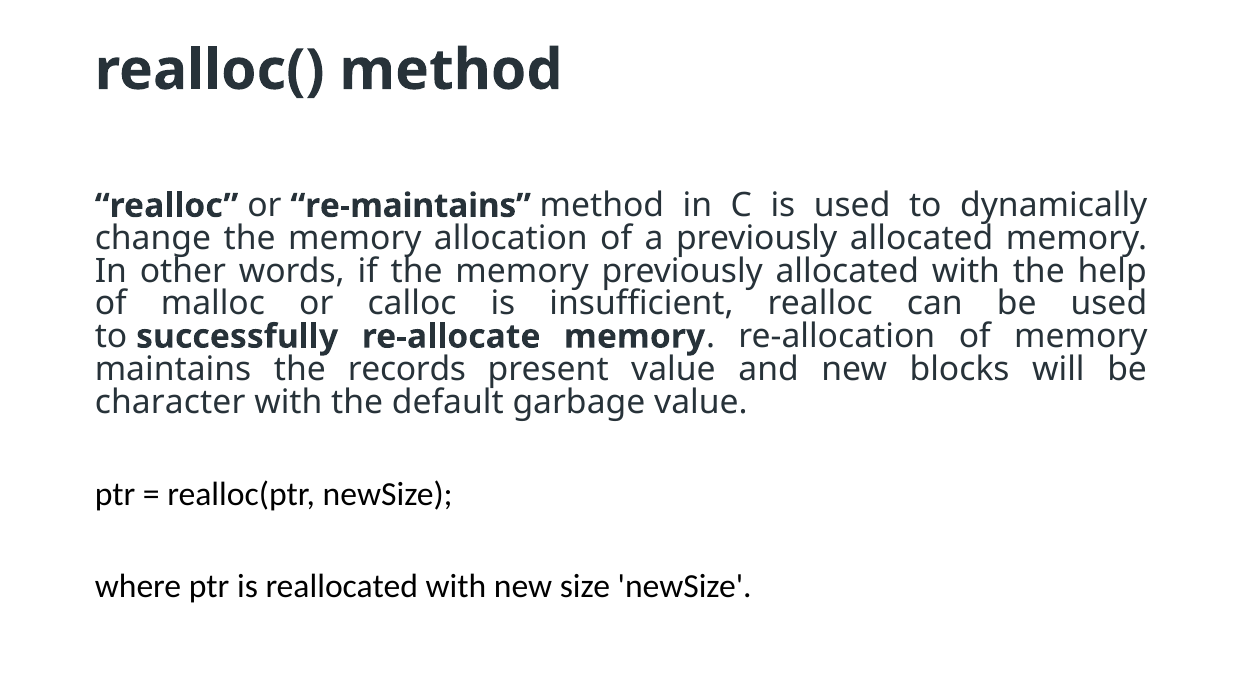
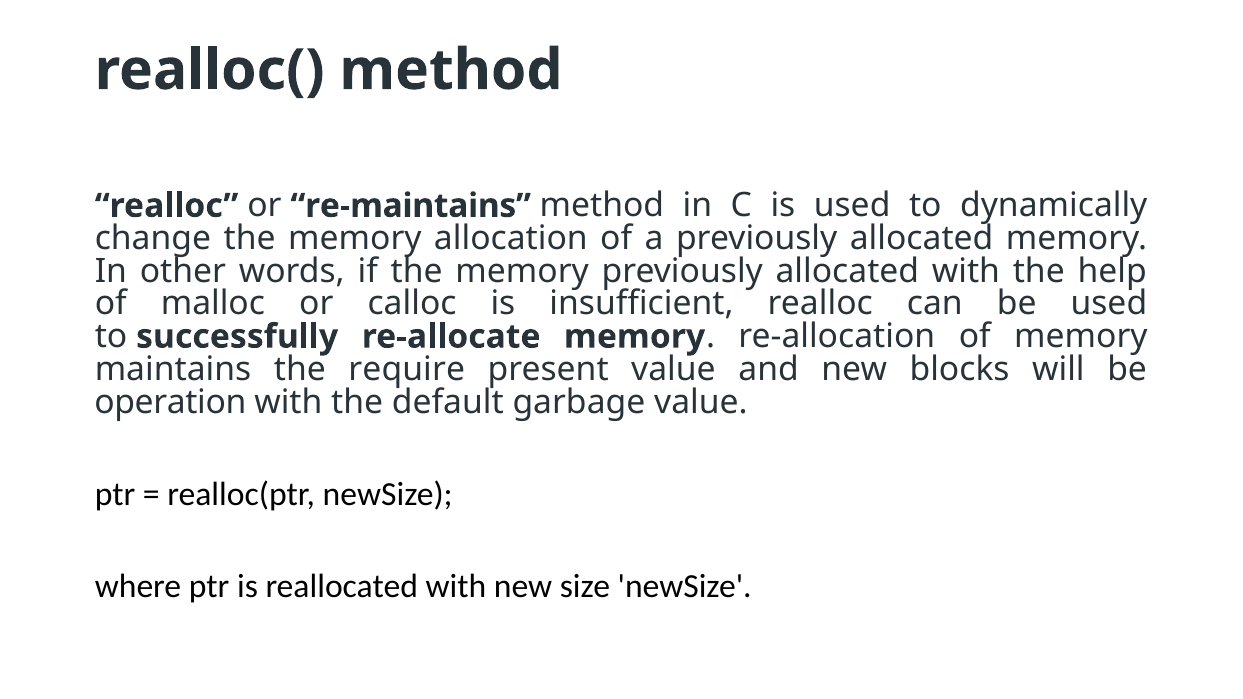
records: records -> require
character: character -> operation
